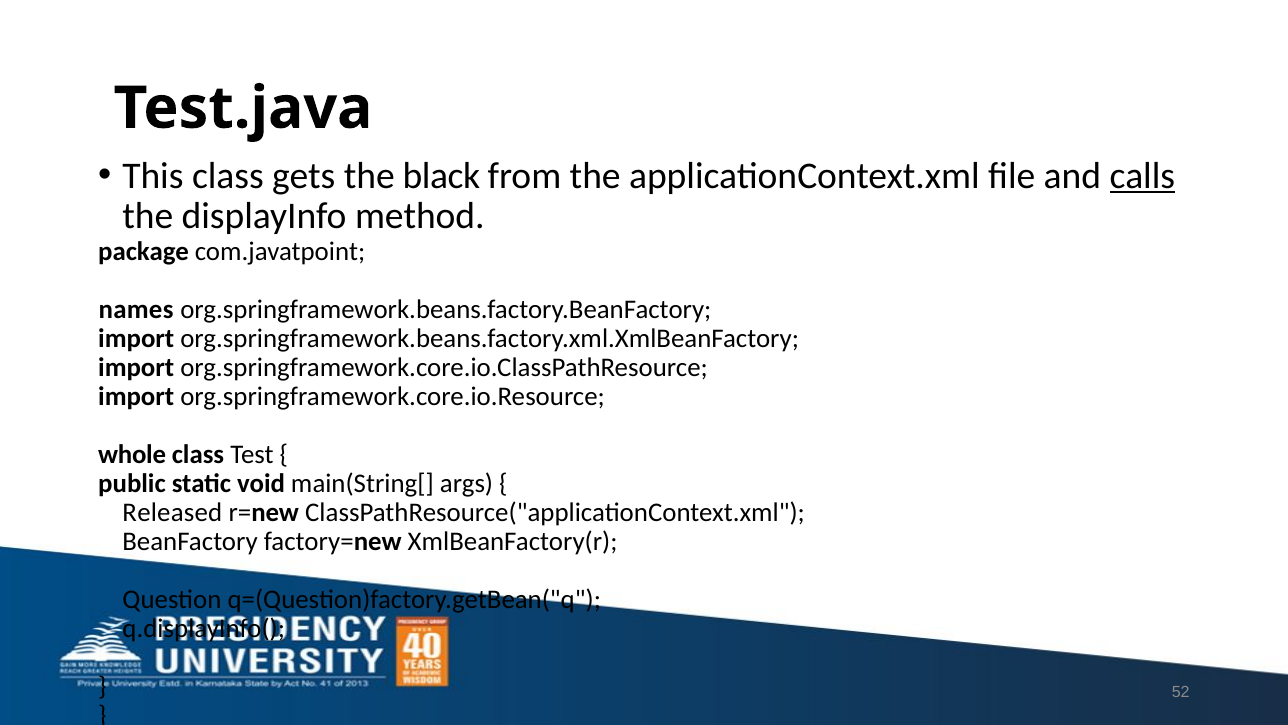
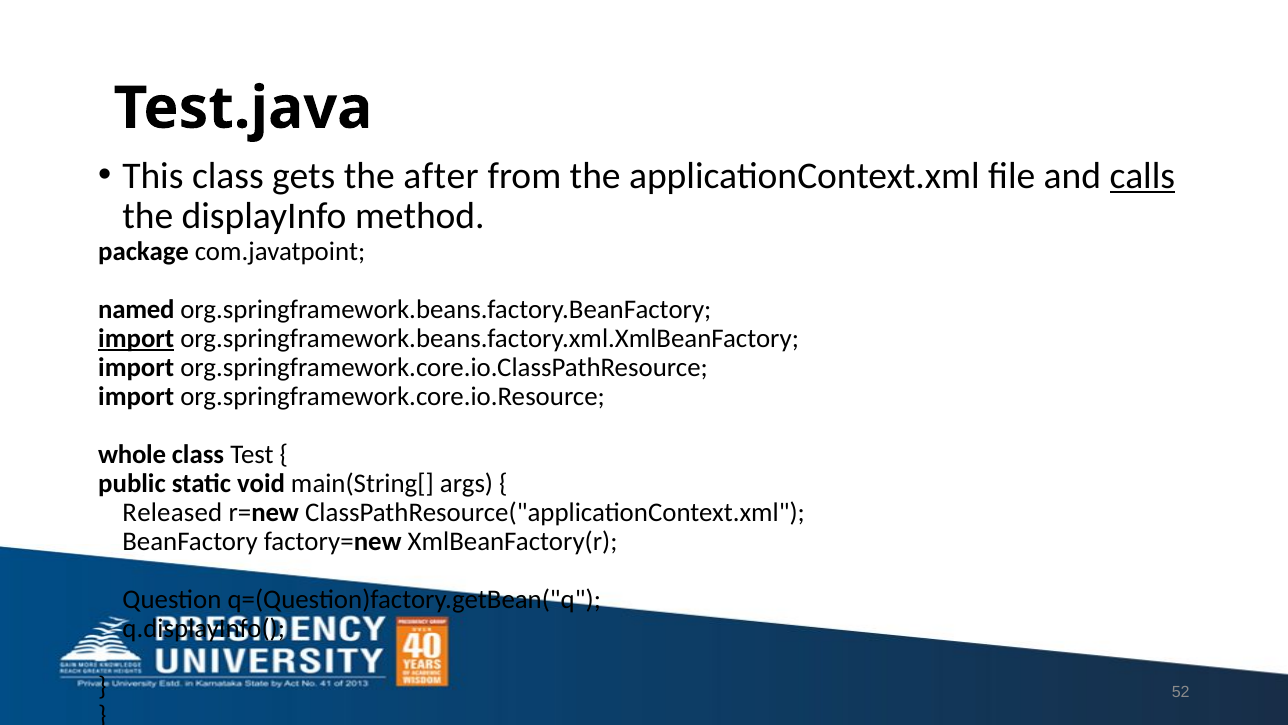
black: black -> after
names: names -> named
import at (136, 338) underline: none -> present
